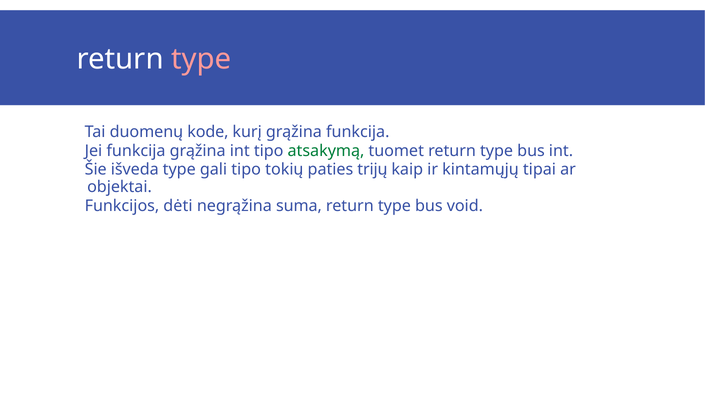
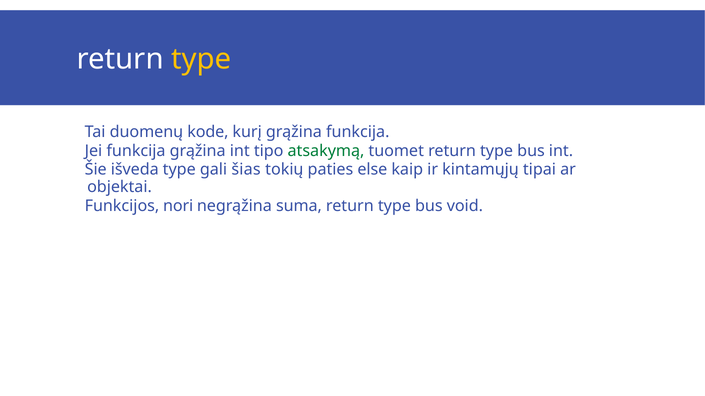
type at (201, 59) colour: pink -> yellow
gali tipo: tipo -> šias
trijų: trijų -> else
dėti: dėti -> nori
